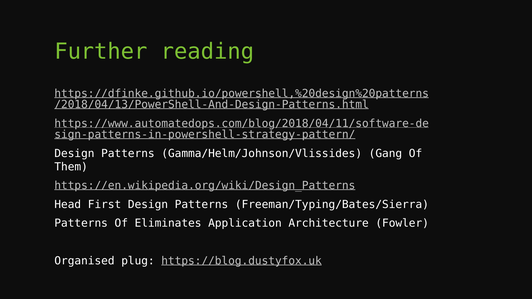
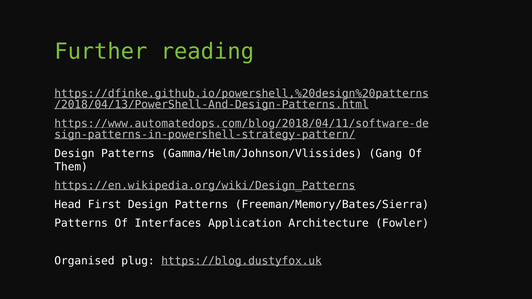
Freeman/Typing/Bates/Sierra: Freeman/Typing/Bates/Sierra -> Freeman/Memory/Bates/Sierra
Eliminates: Eliminates -> Interfaces
